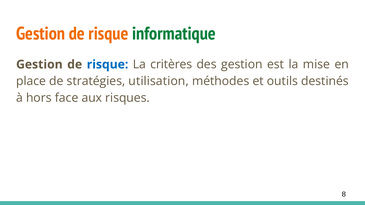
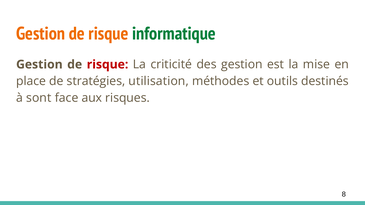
risque at (108, 65) colour: blue -> red
critères: critères -> criticité
hors: hors -> sont
